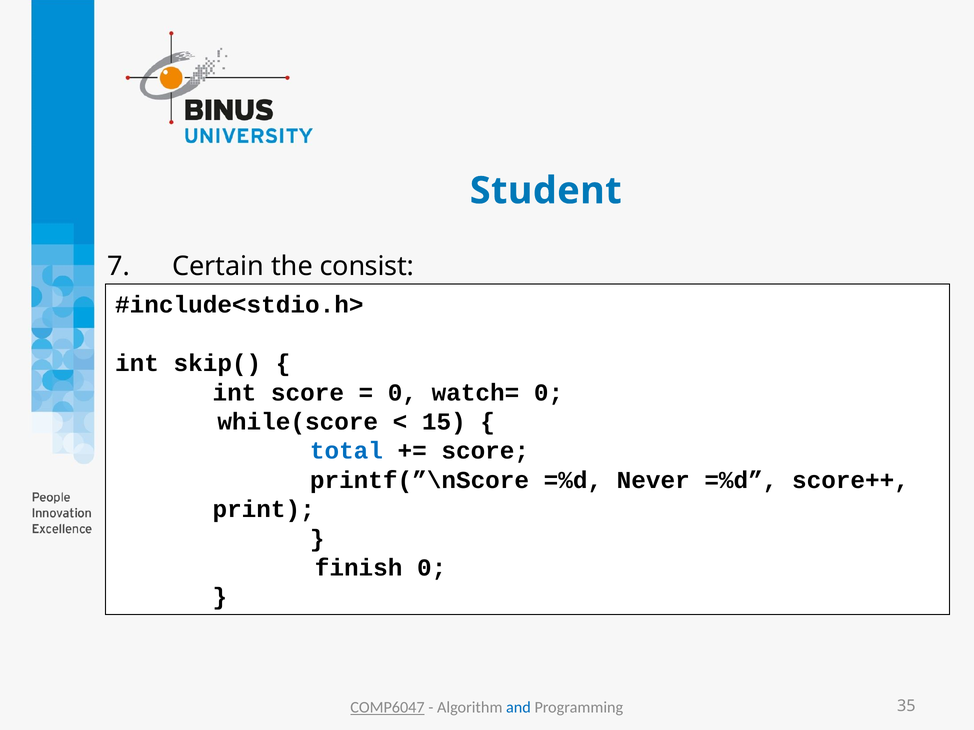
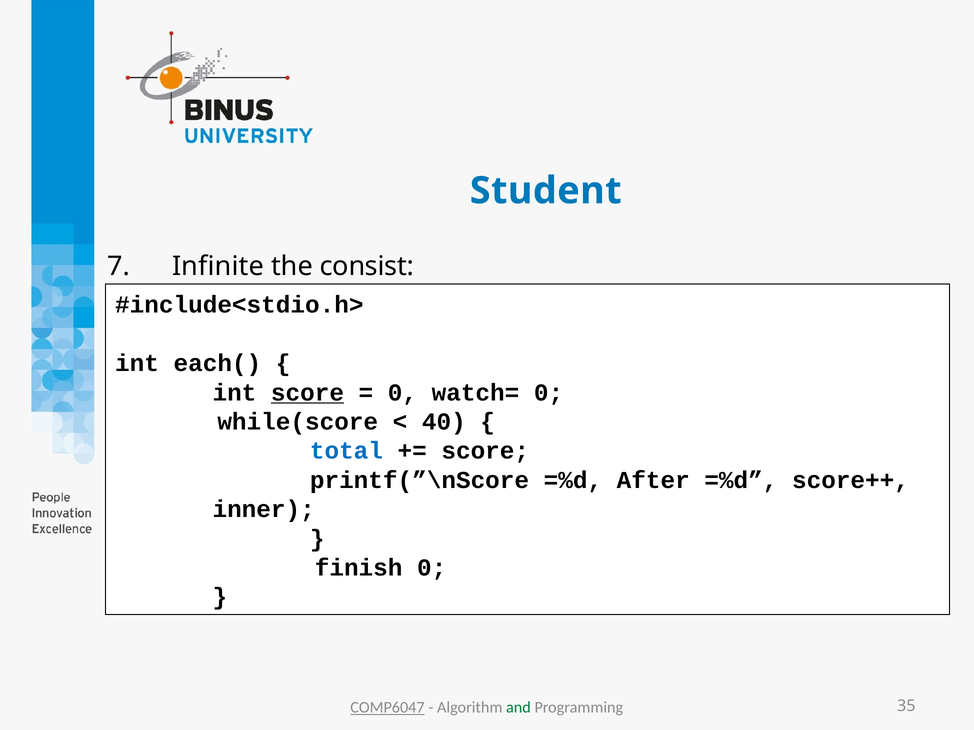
Certain: Certain -> Infinite
skip(: skip( -> each(
score at (307, 393) underline: none -> present
15: 15 -> 40
Never: Never -> After
print: print -> inner
and colour: blue -> green
